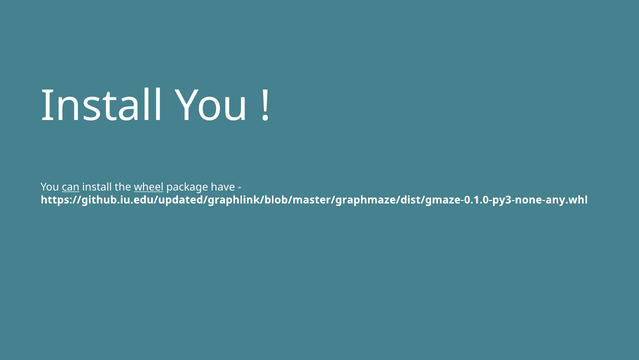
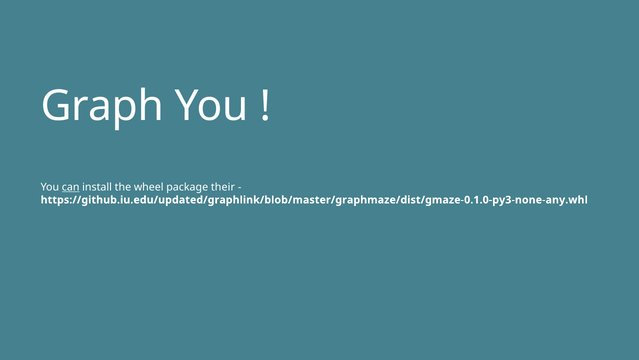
Install at (102, 106): Install -> Graph
wheel underline: present -> none
have: have -> their
